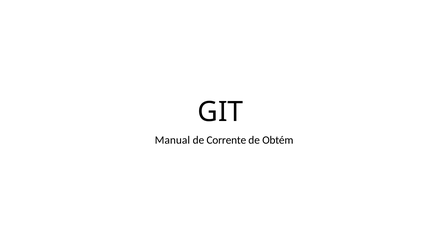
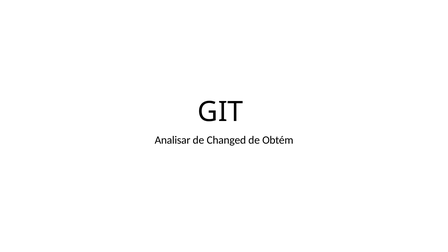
Manual: Manual -> Analisar
Corrente: Corrente -> Changed
